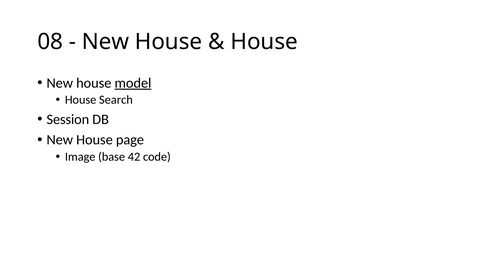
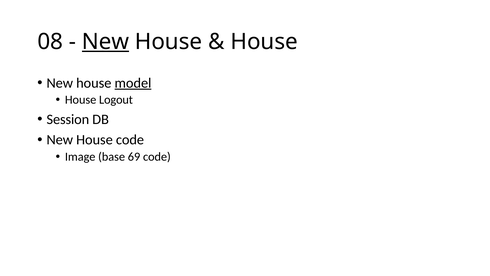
New at (105, 42) underline: none -> present
Search: Search -> Logout
House page: page -> code
42: 42 -> 69
